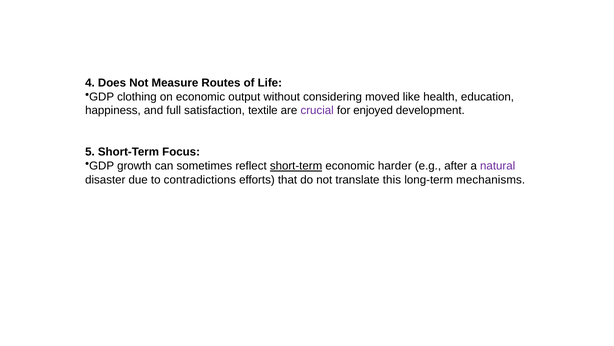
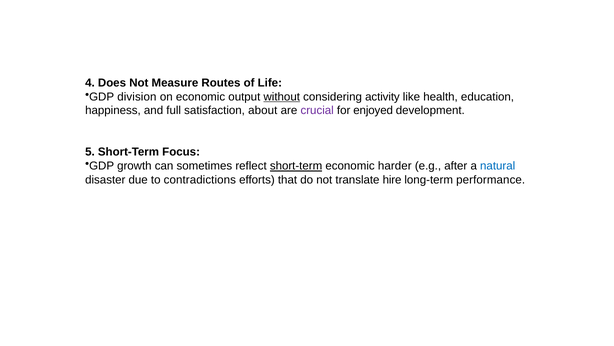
clothing: clothing -> division
without underline: none -> present
moved: moved -> activity
textile: textile -> about
natural colour: purple -> blue
this: this -> hire
mechanisms: mechanisms -> performance
